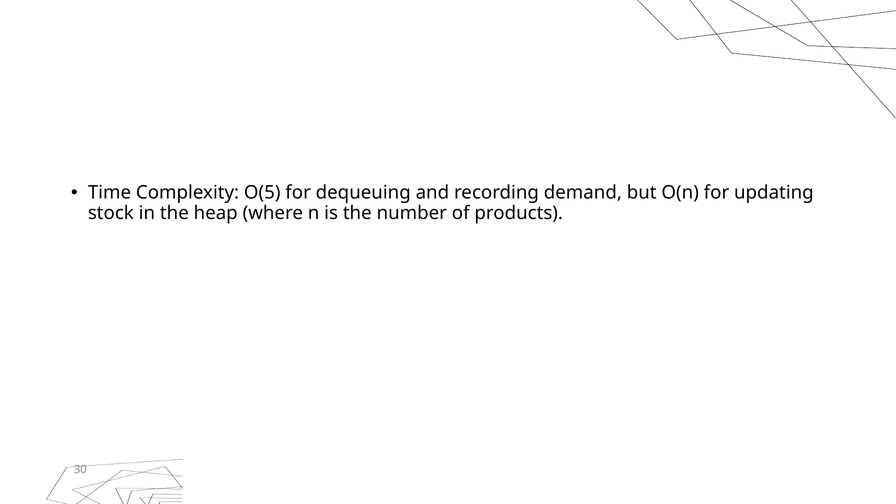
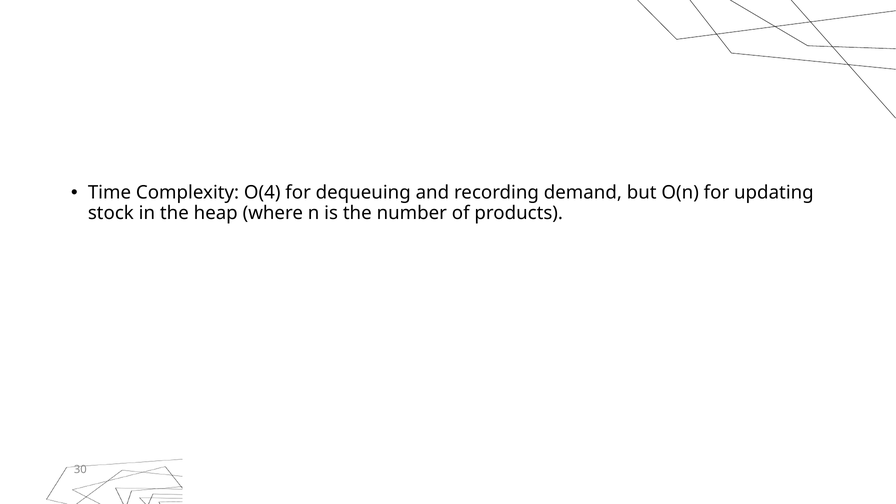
O(5: O(5 -> O(4
